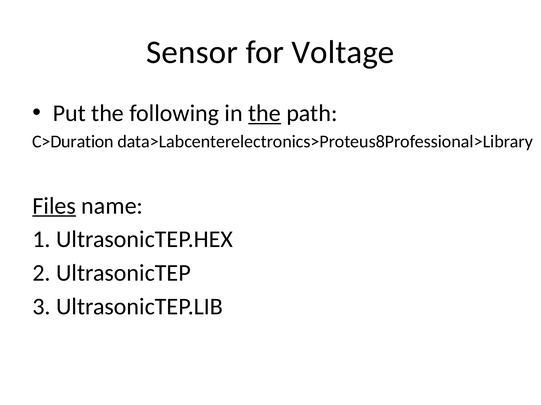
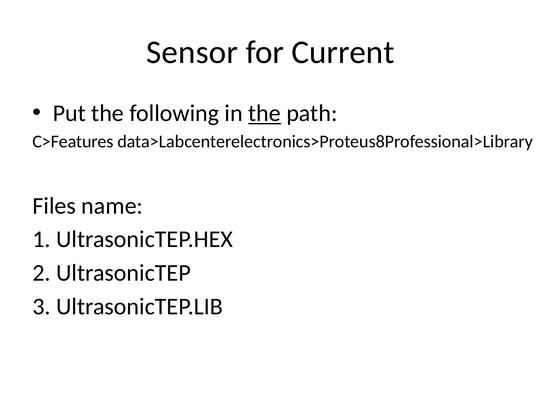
Voltage: Voltage -> Current
C>Duration: C>Duration -> C>Features
Files underline: present -> none
